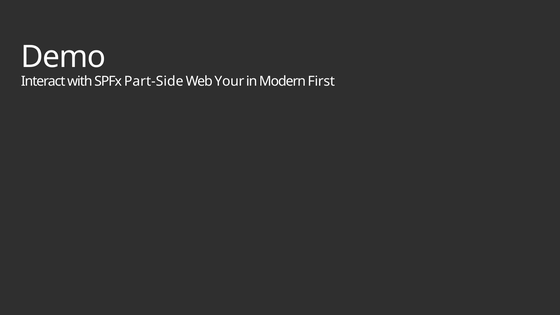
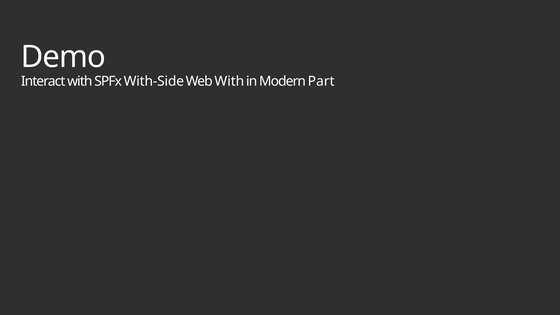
Part-Side: Part-Side -> With-Side
Web Your: Your -> With
First: First -> Part
